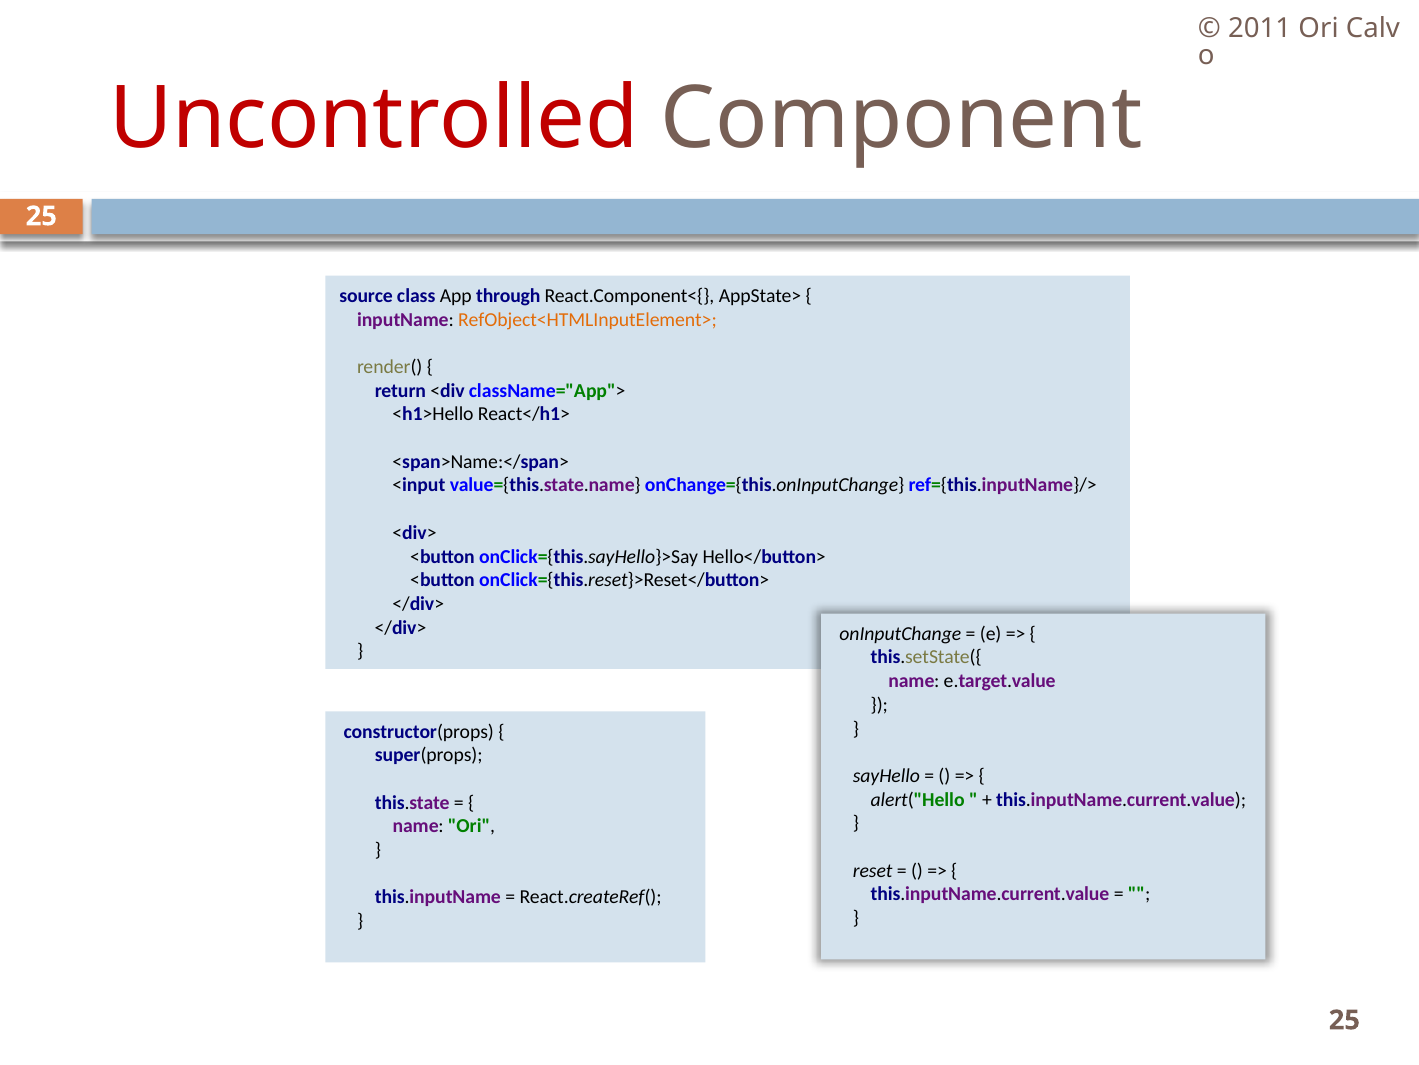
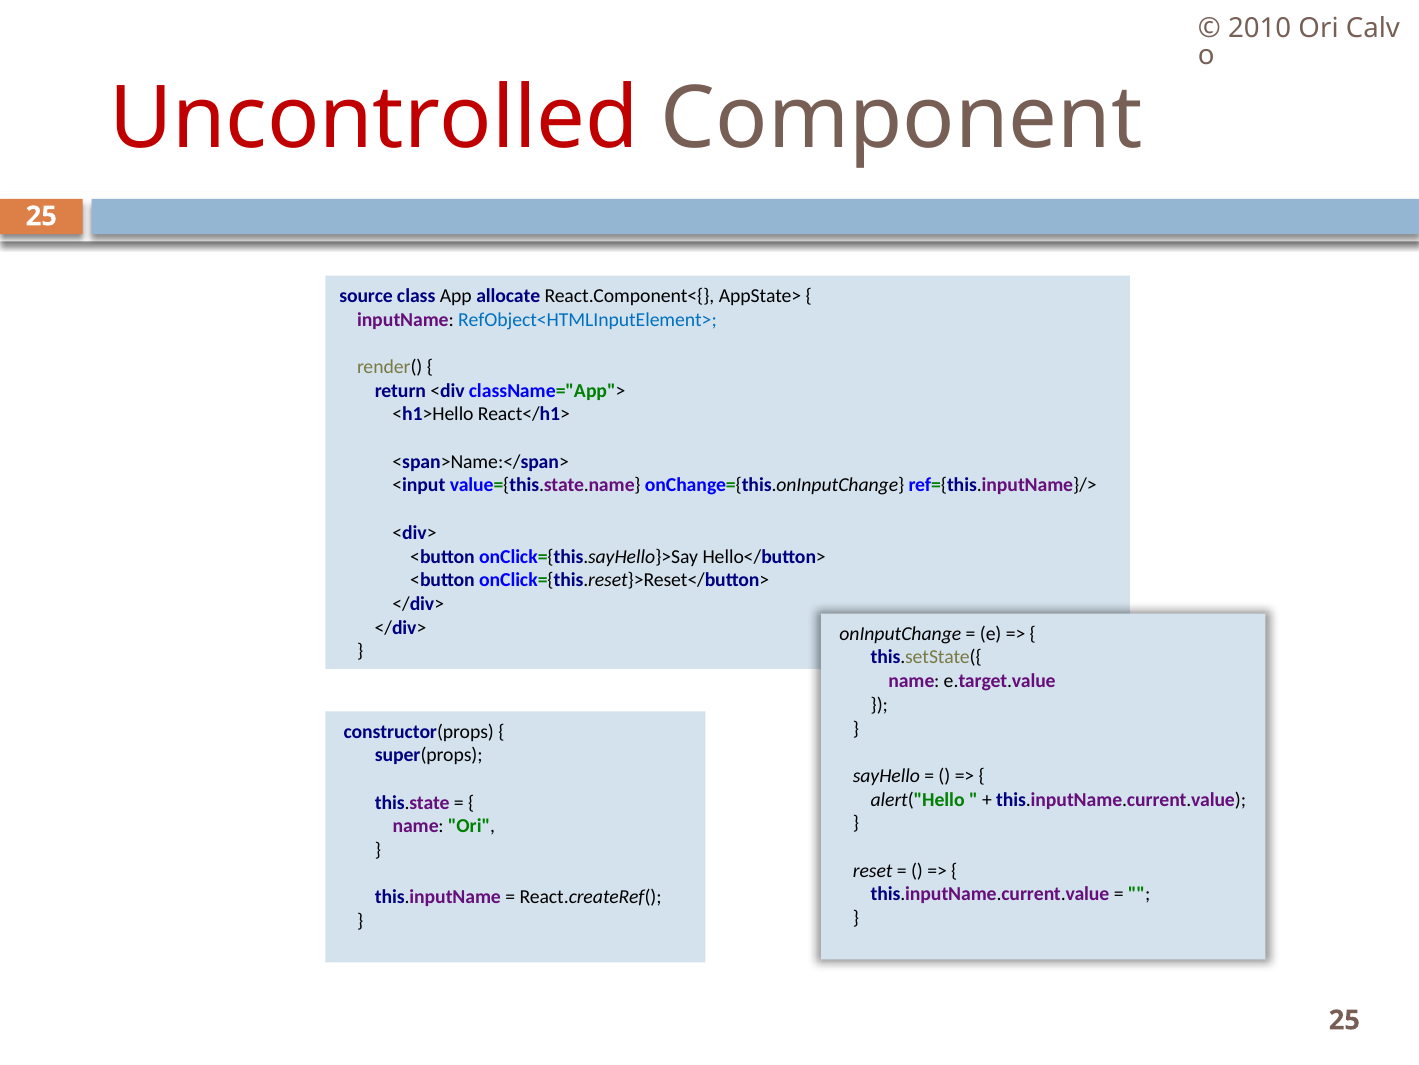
2011: 2011 -> 2010
through: through -> allocate
RefObject<HTMLInputElement> colour: orange -> blue
